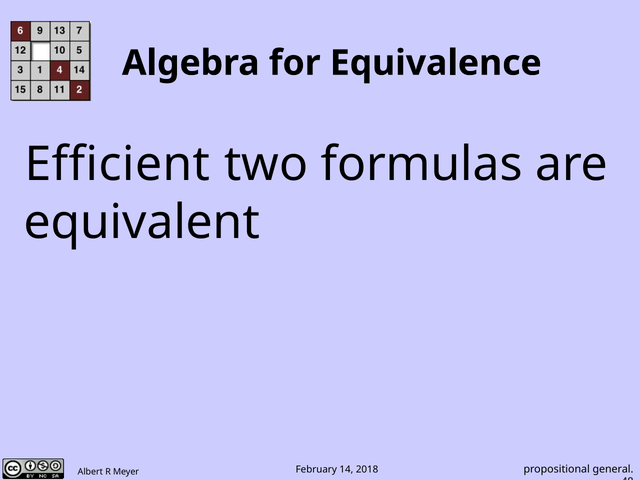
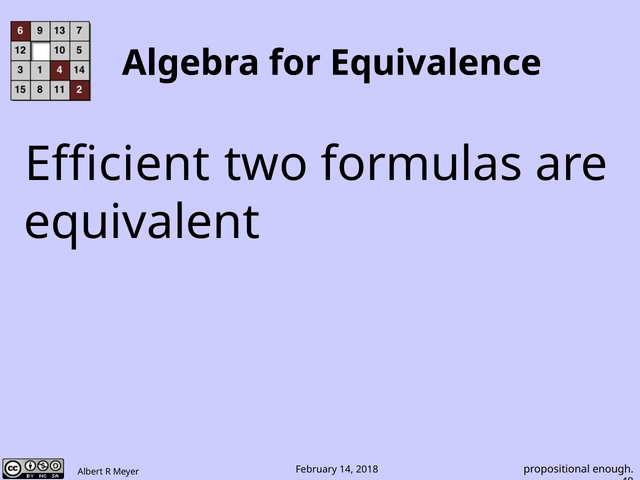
general: general -> enough
